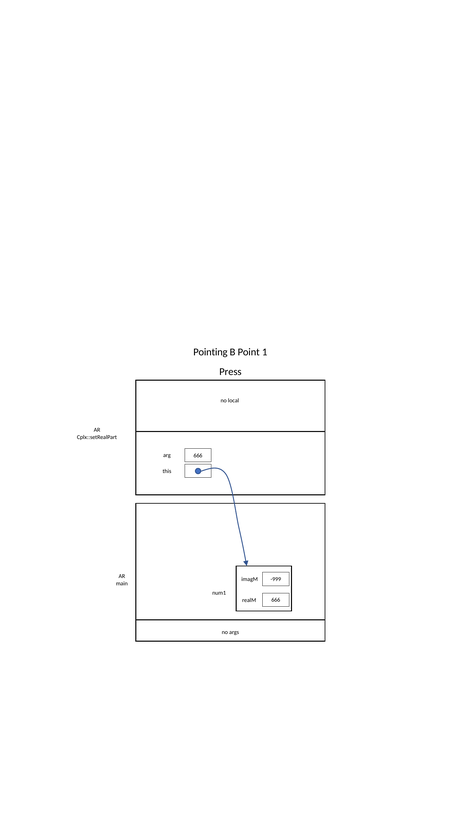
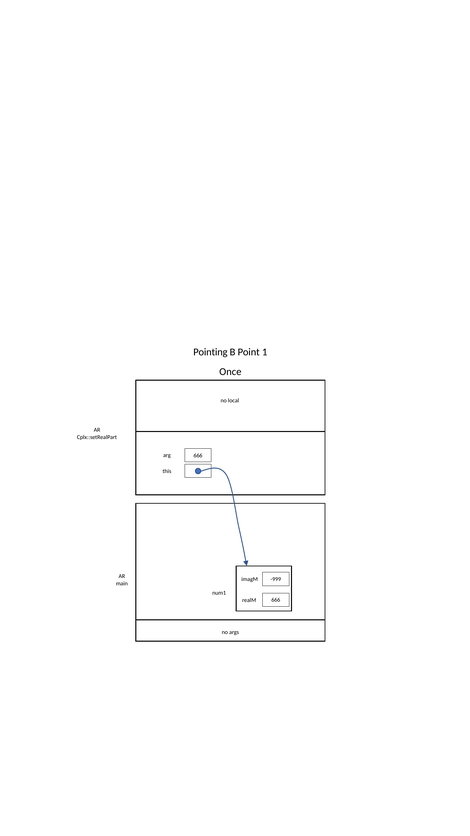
Press: Press -> Once
